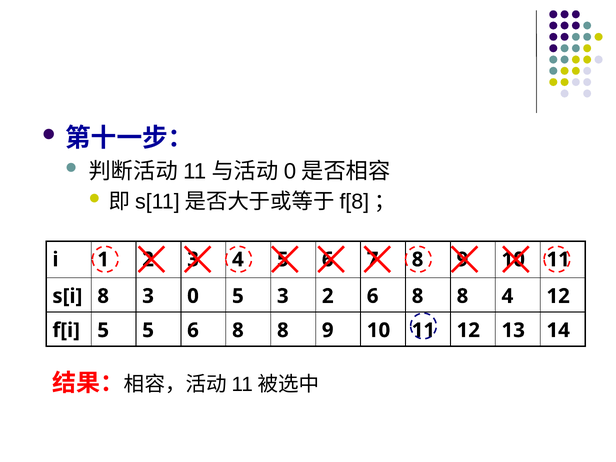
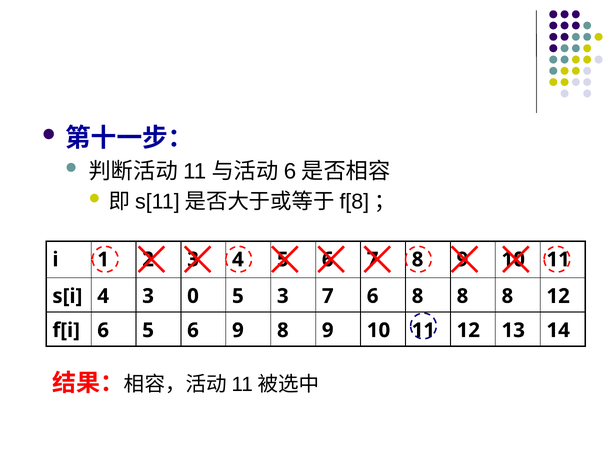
0 at (290, 171): 0 -> 6
s[i 8: 8 -> 4
3 2: 2 -> 7
8 8 4: 4 -> 8
f[i 5: 5 -> 6
5 6 8: 8 -> 9
